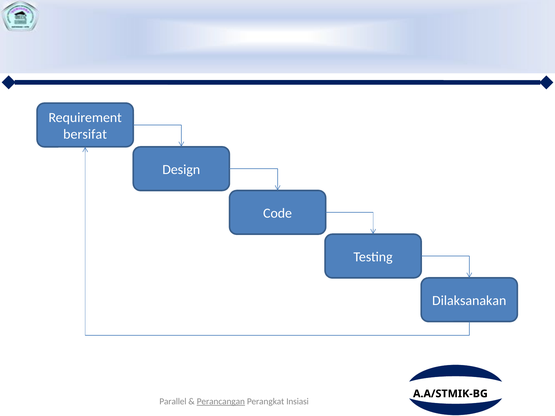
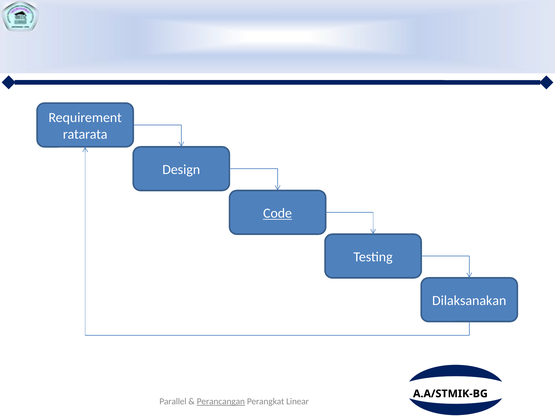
bersifat: bersifat -> ratarata
Code underline: none -> present
Insiasi: Insiasi -> Linear
